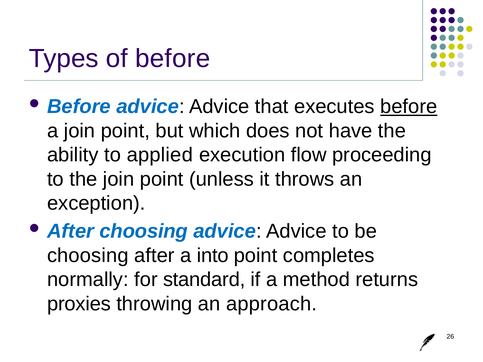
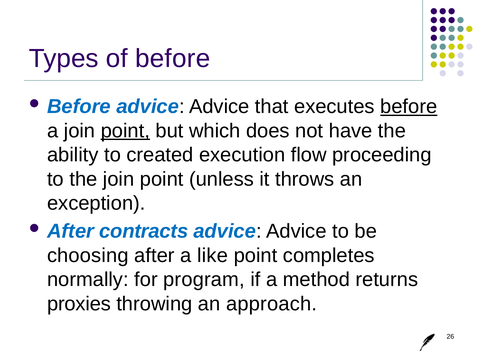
point at (125, 131) underline: none -> present
applied: applied -> created
After choosing: choosing -> contracts
into: into -> like
standard: standard -> program
